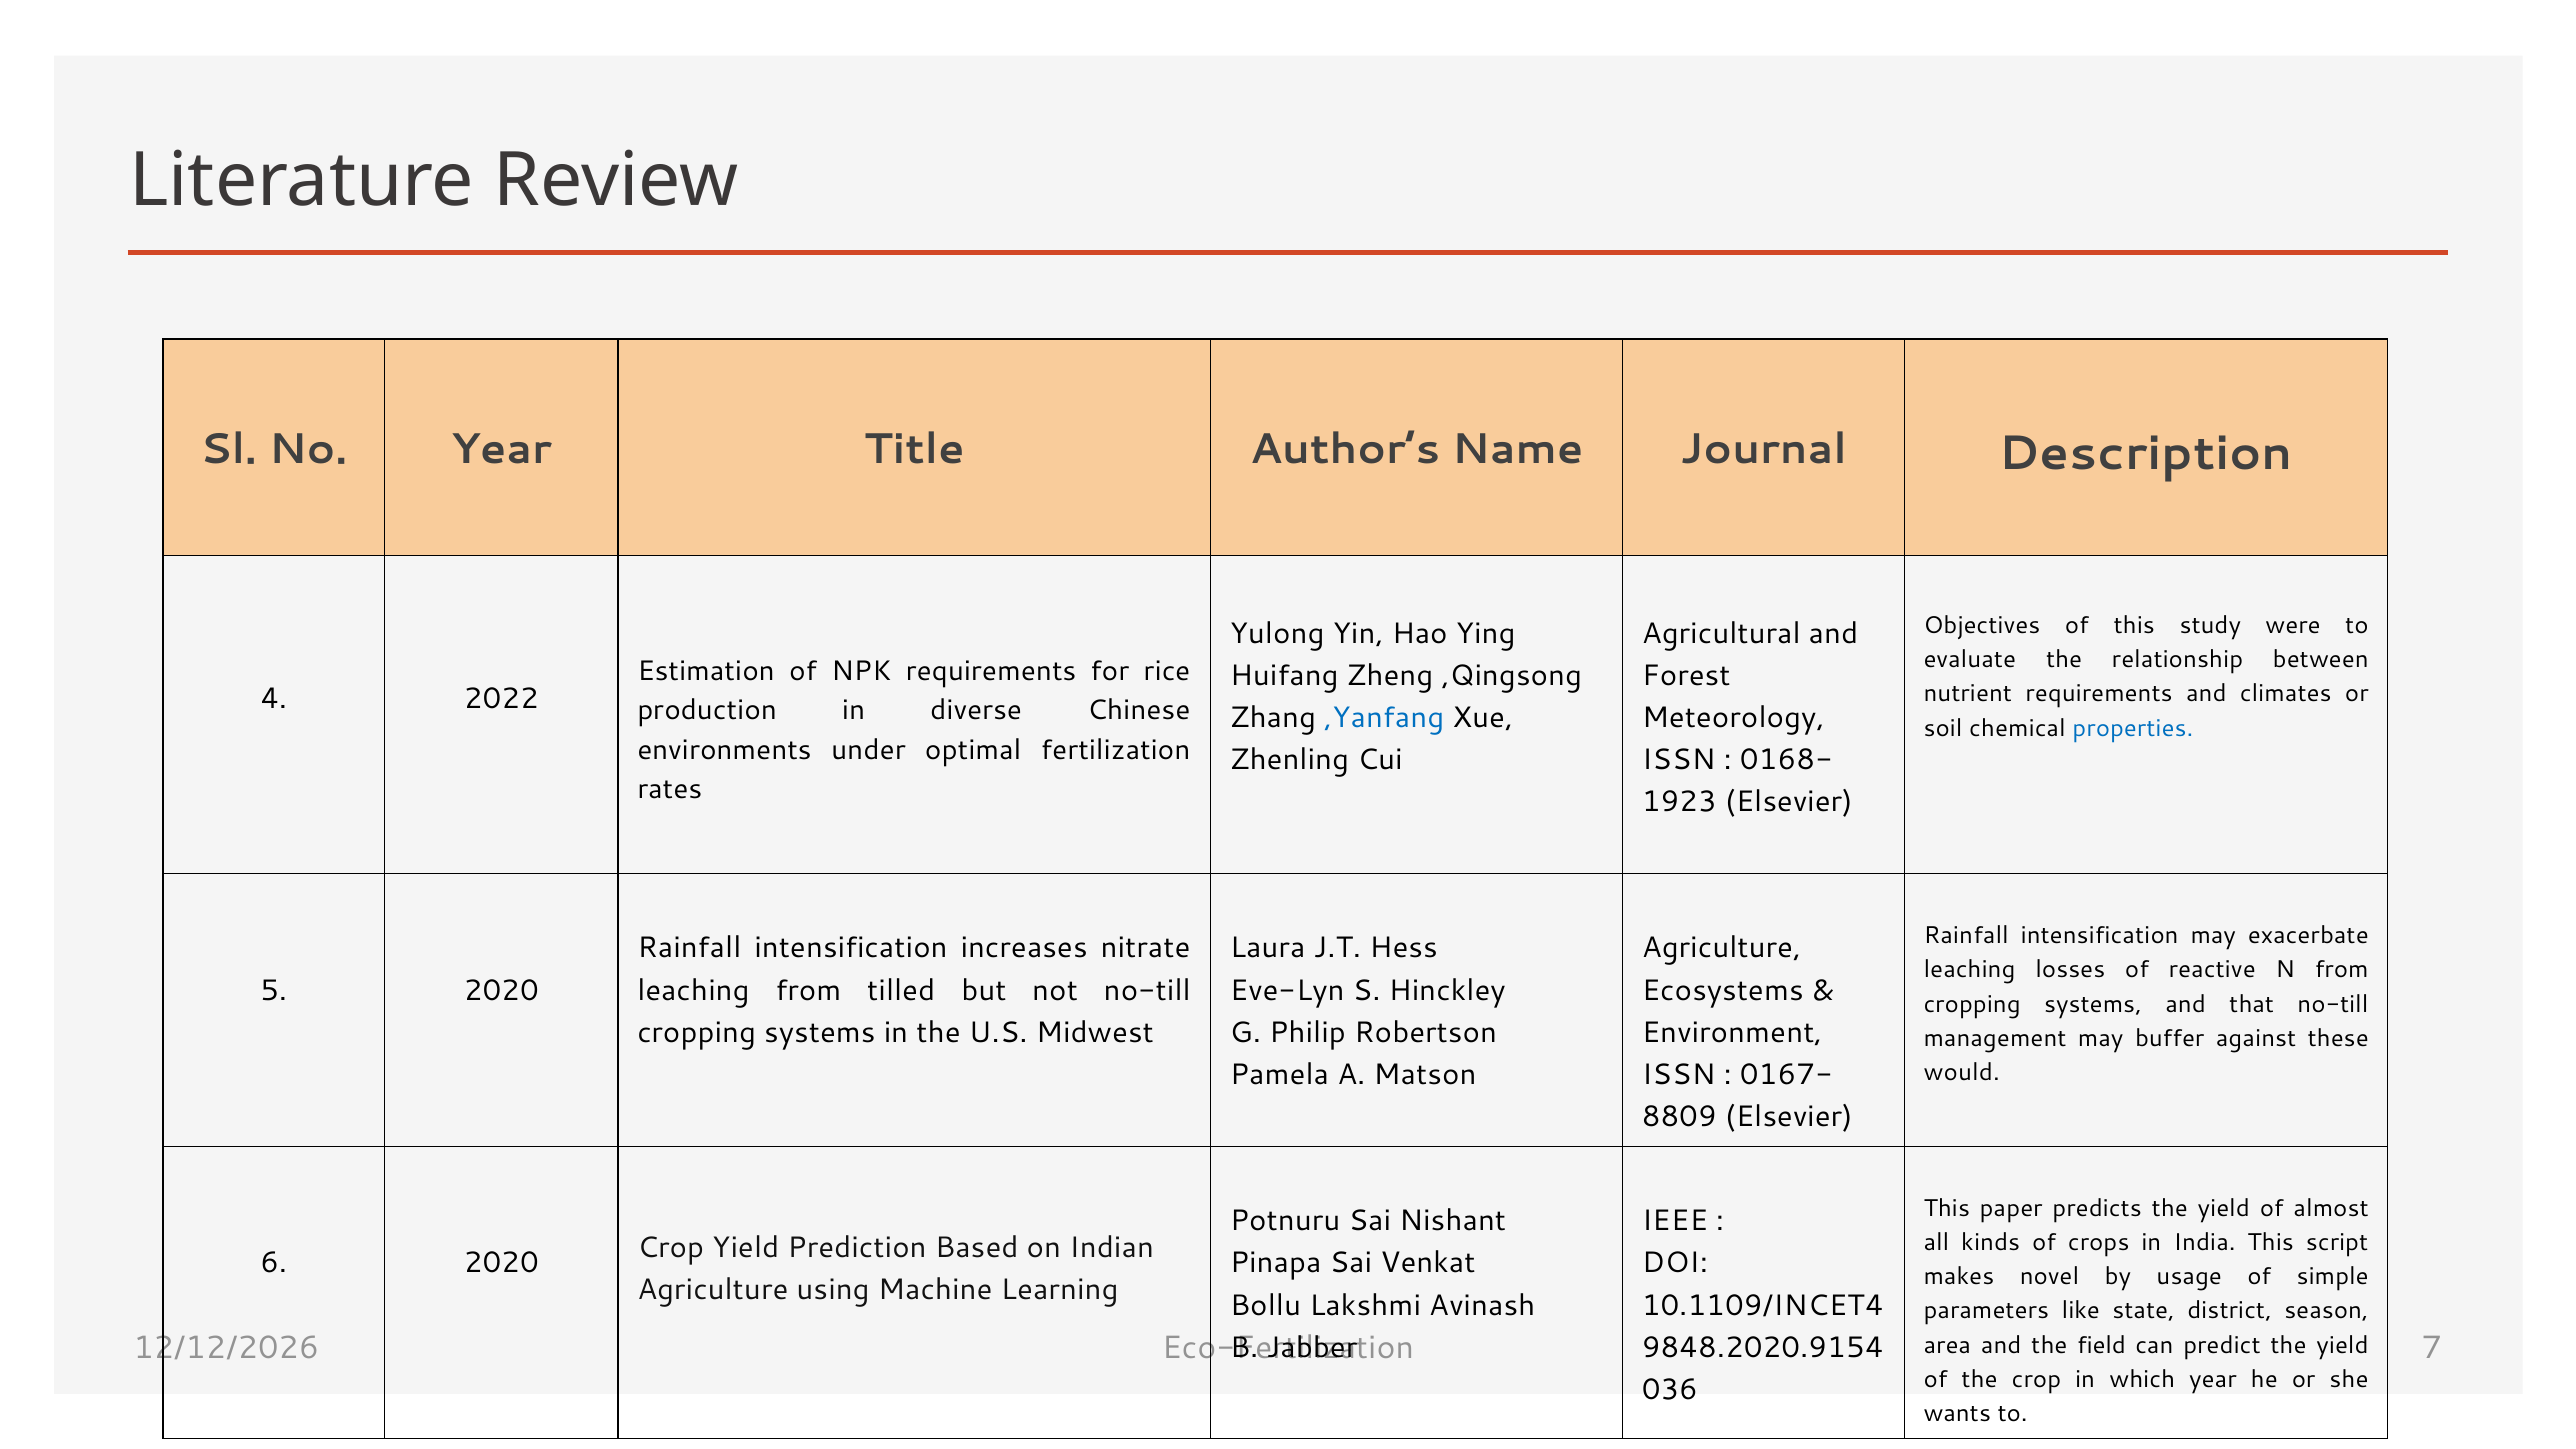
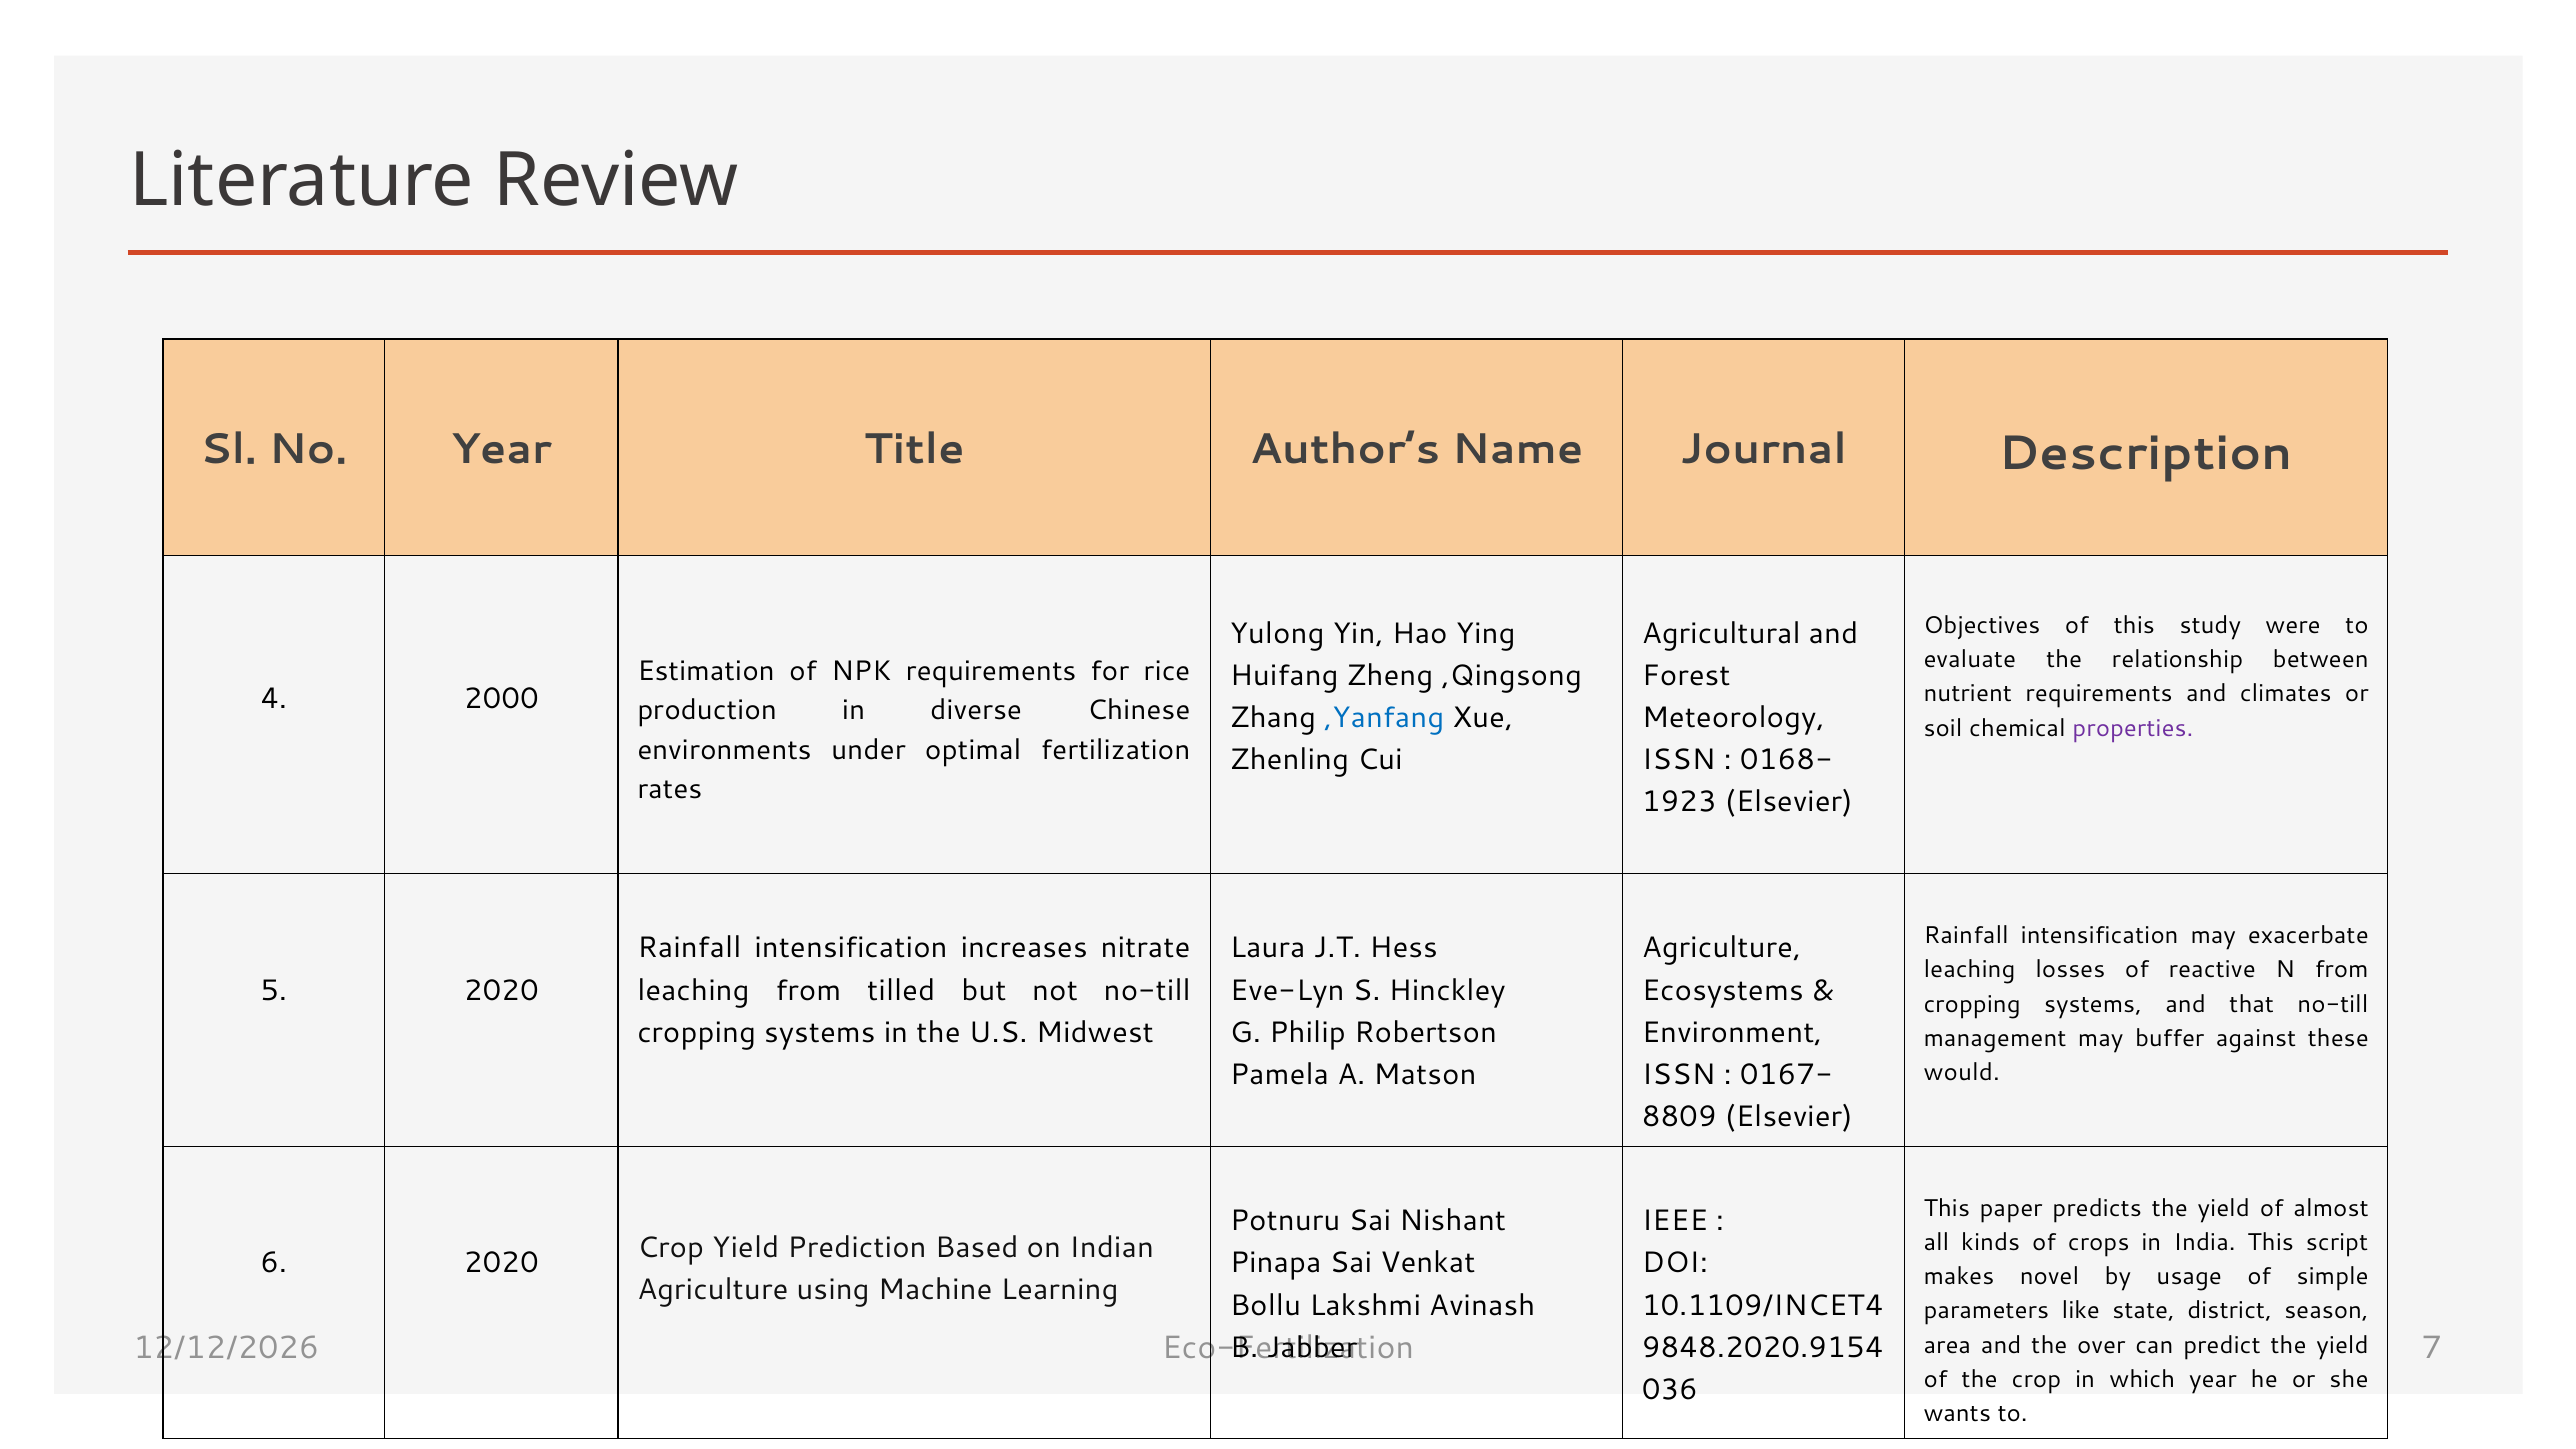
2022: 2022 -> 2000
properties colour: blue -> purple
field: field -> over
